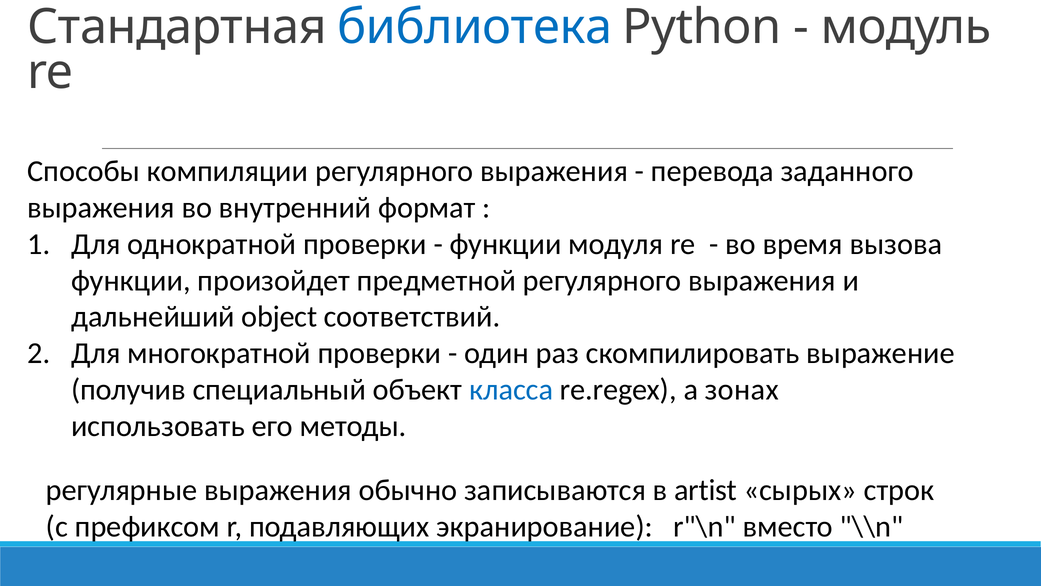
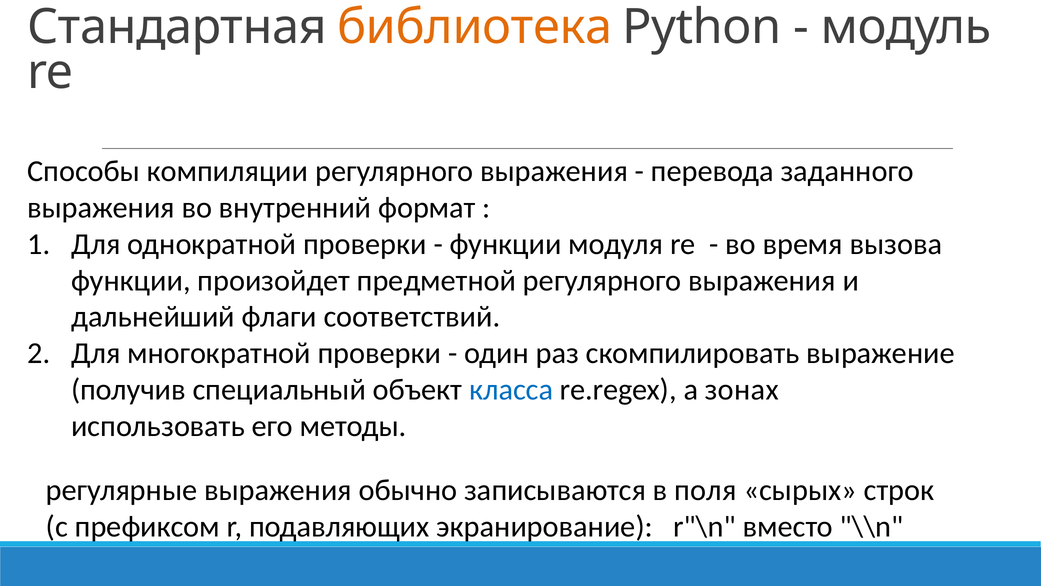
библиотека colour: blue -> orange
object: object -> флаги
artist: artist -> поля
